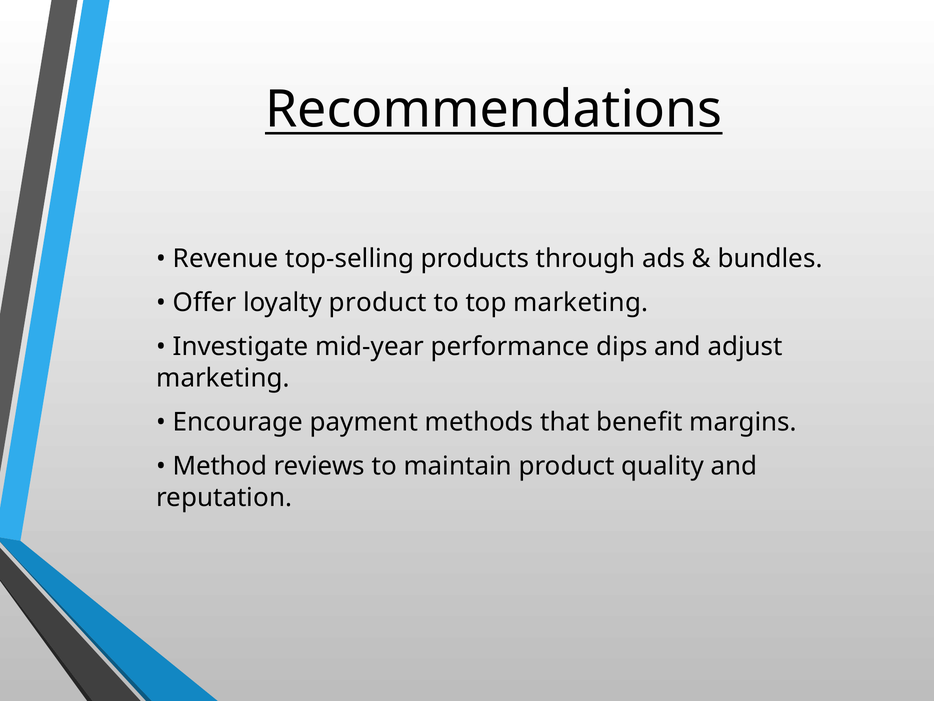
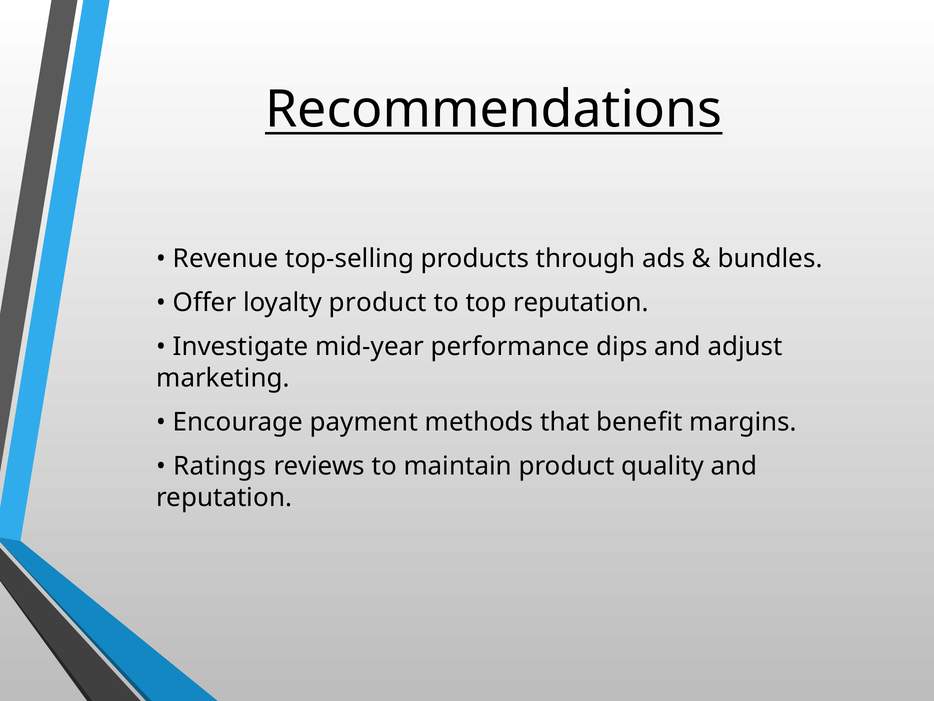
top marketing: marketing -> reputation
Method: Method -> Ratings
